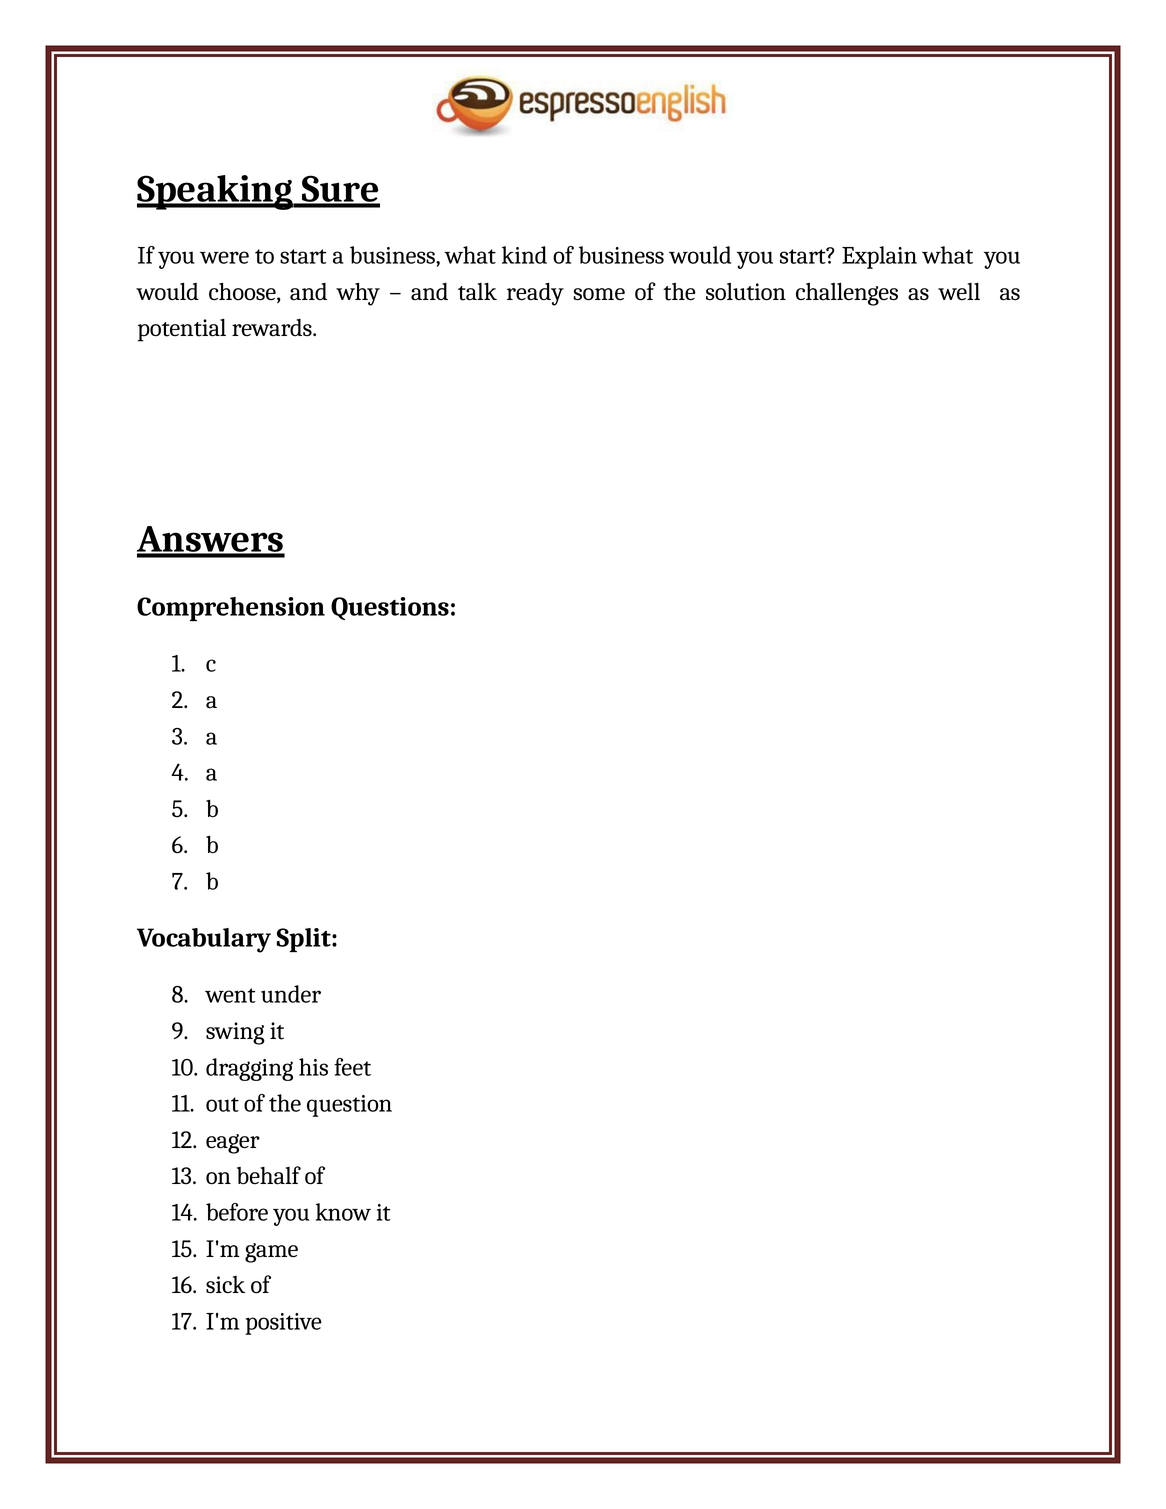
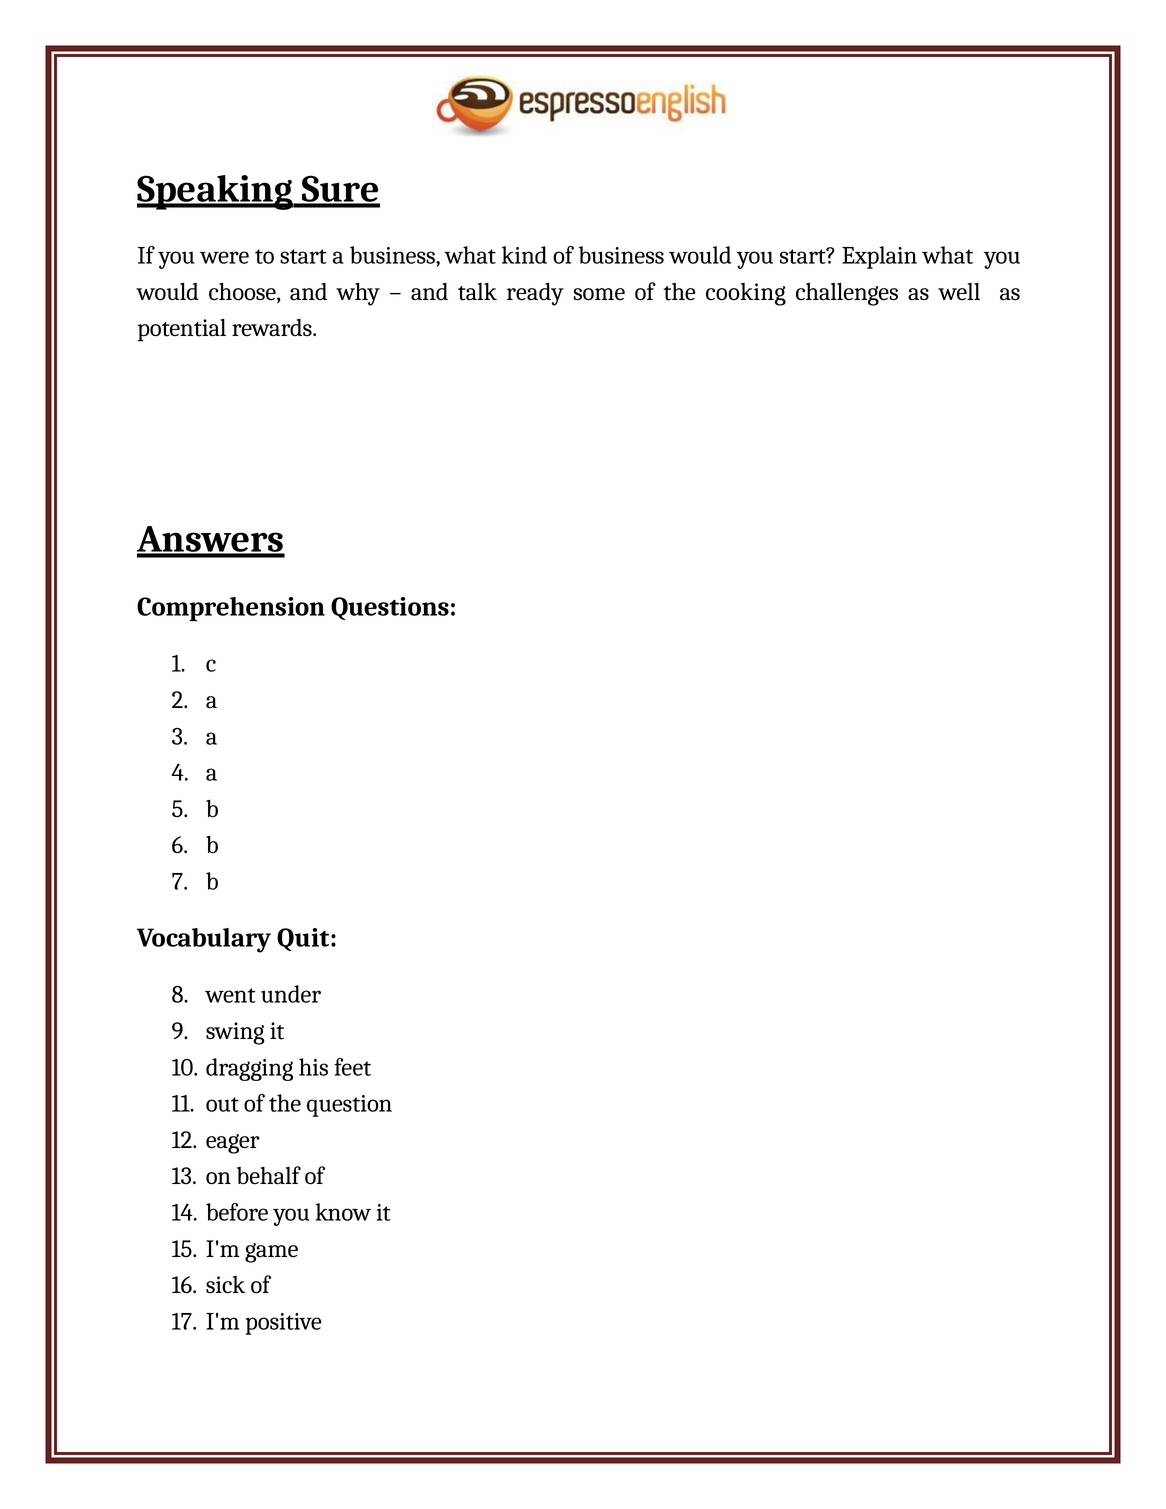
solution: solution -> cooking
Split: Split -> Quit
